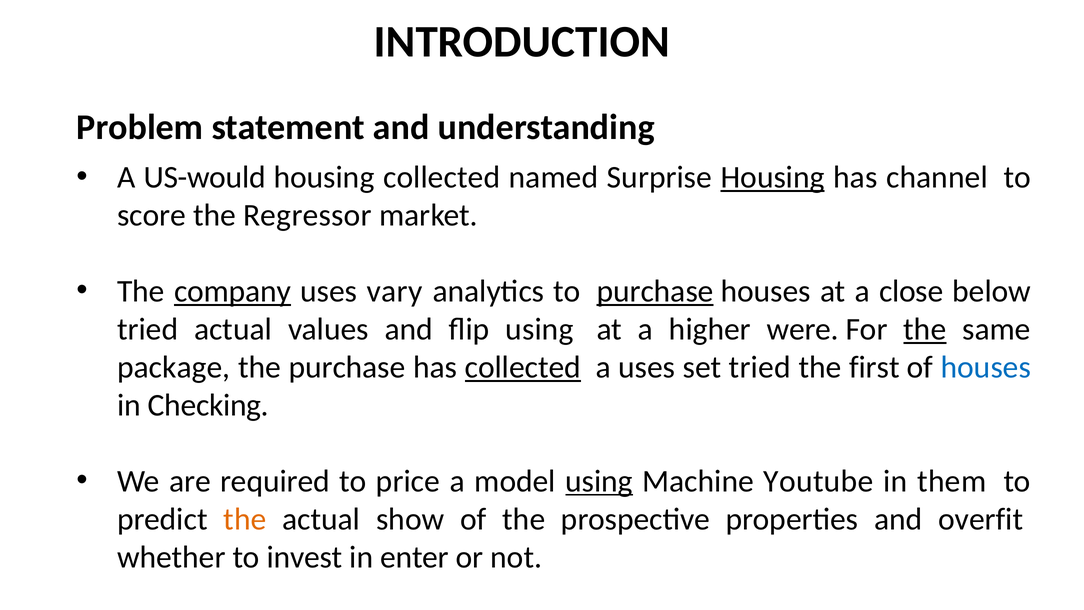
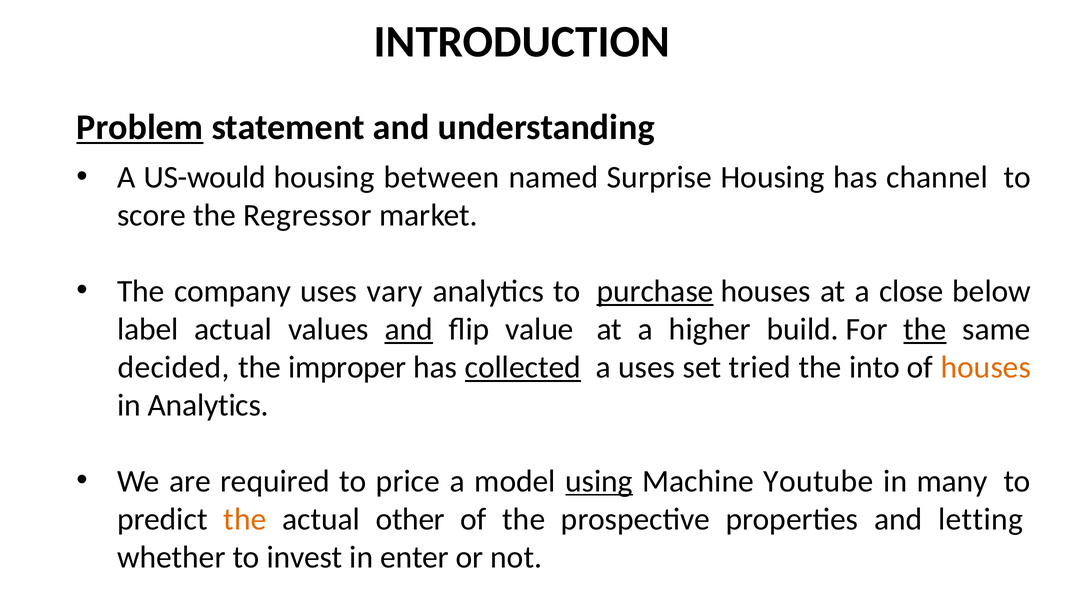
Problem underline: none -> present
housing collected: collected -> between
Housing at (773, 177) underline: present -> none
company underline: present -> none
tried at (148, 329): tried -> label
and at (409, 329) underline: none -> present
flip using: using -> value
were: were -> build
package: package -> decided
the purchase: purchase -> improper
first: first -> into
houses at (986, 367) colour: blue -> orange
in Checking: Checking -> Analytics
them: them -> many
show: show -> other
overfit: overfit -> letting
